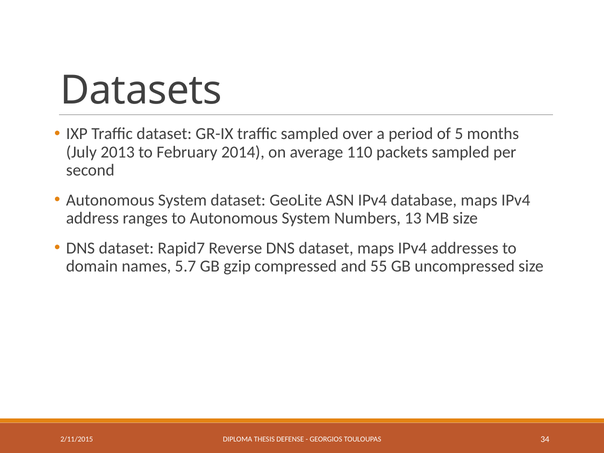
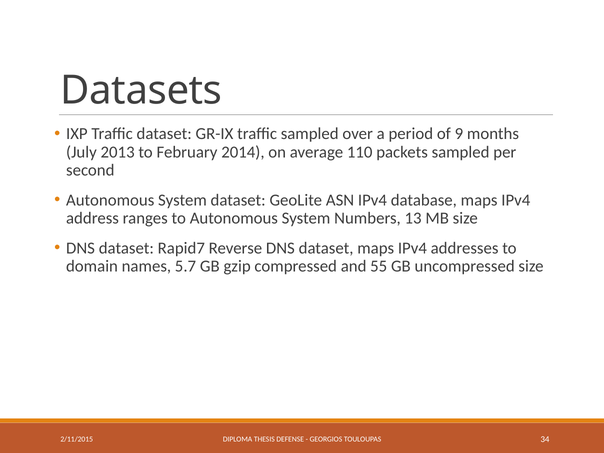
5: 5 -> 9
